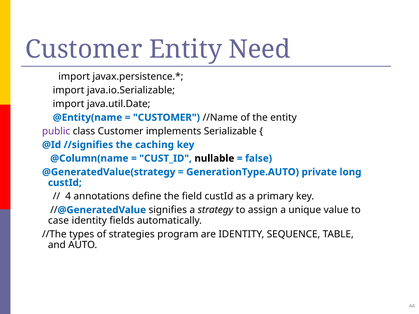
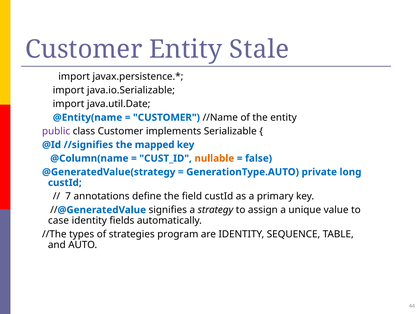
Need: Need -> Stale
caching: caching -> mapped
nullable colour: black -> orange
4: 4 -> 7
